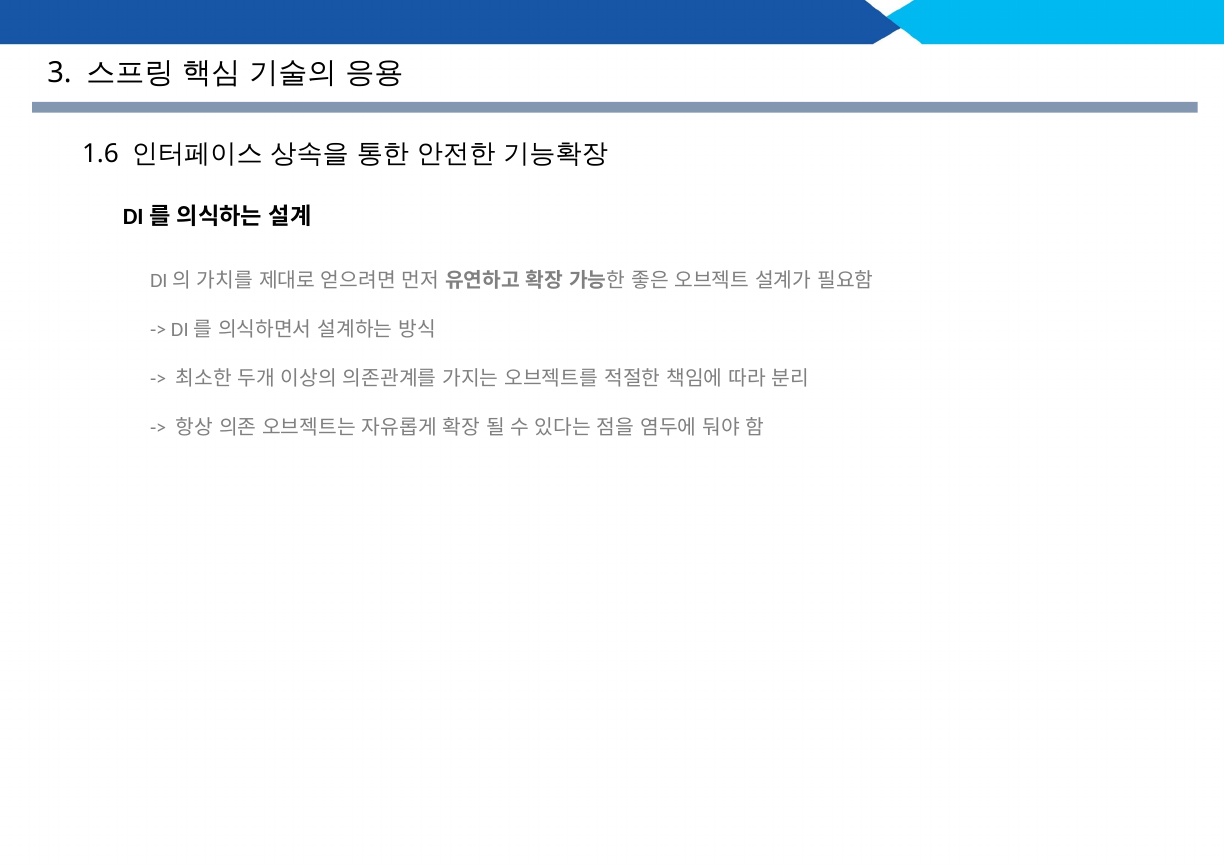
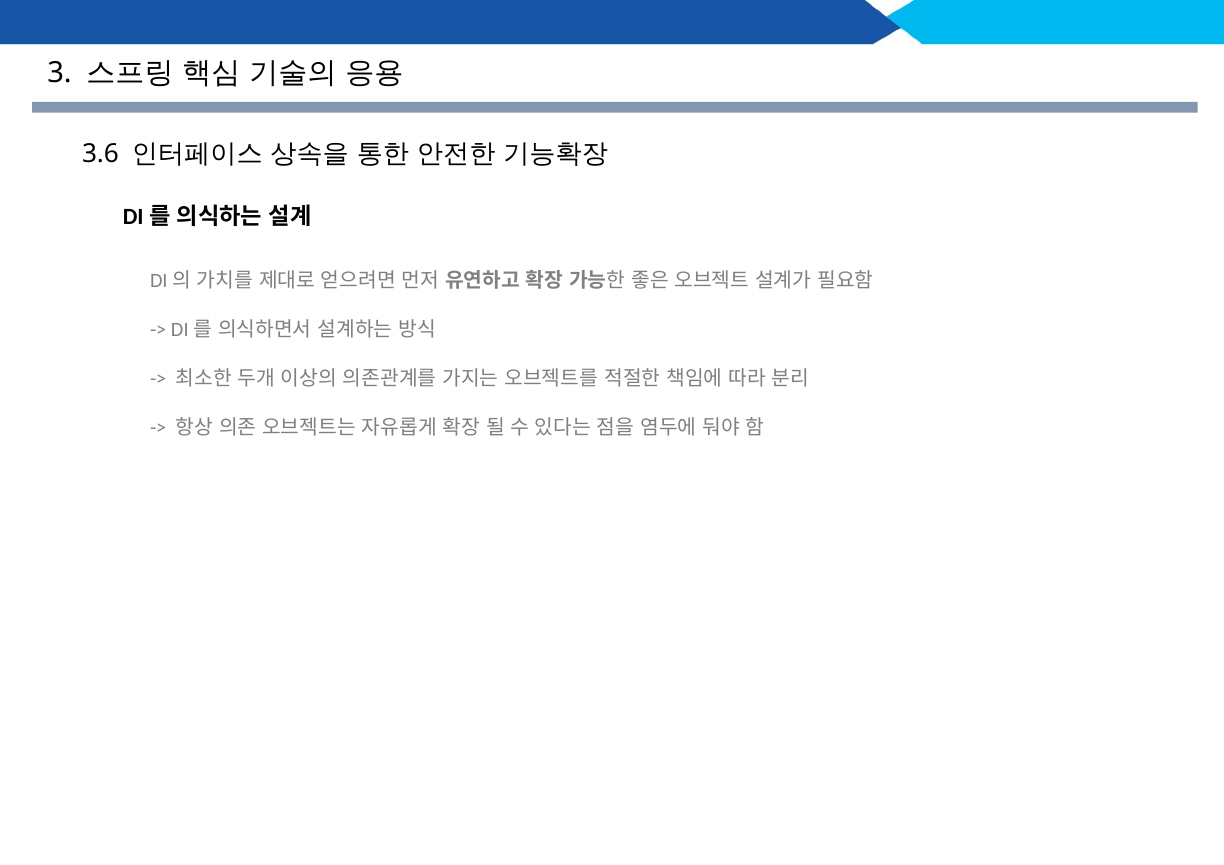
1.6: 1.6 -> 3.6
